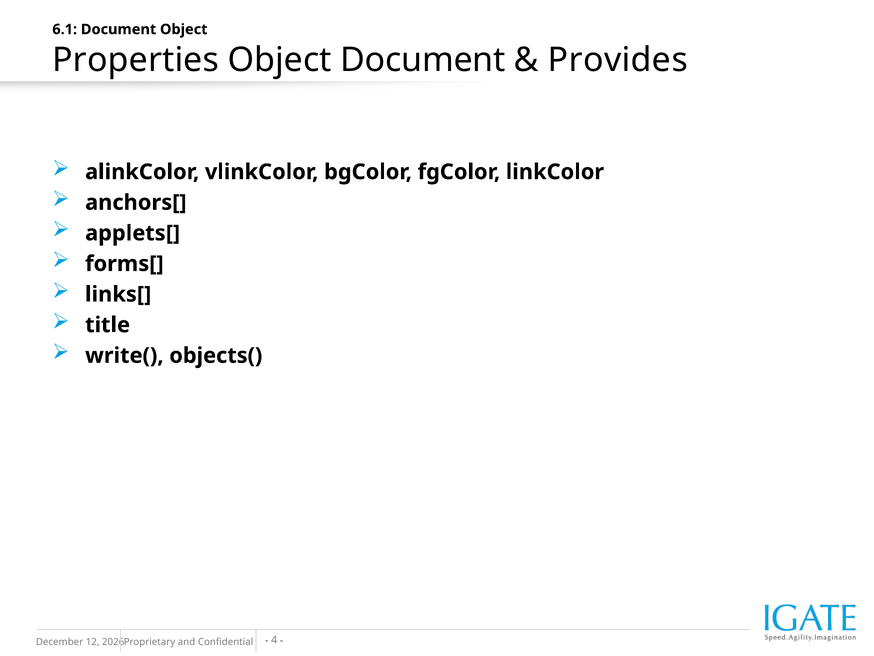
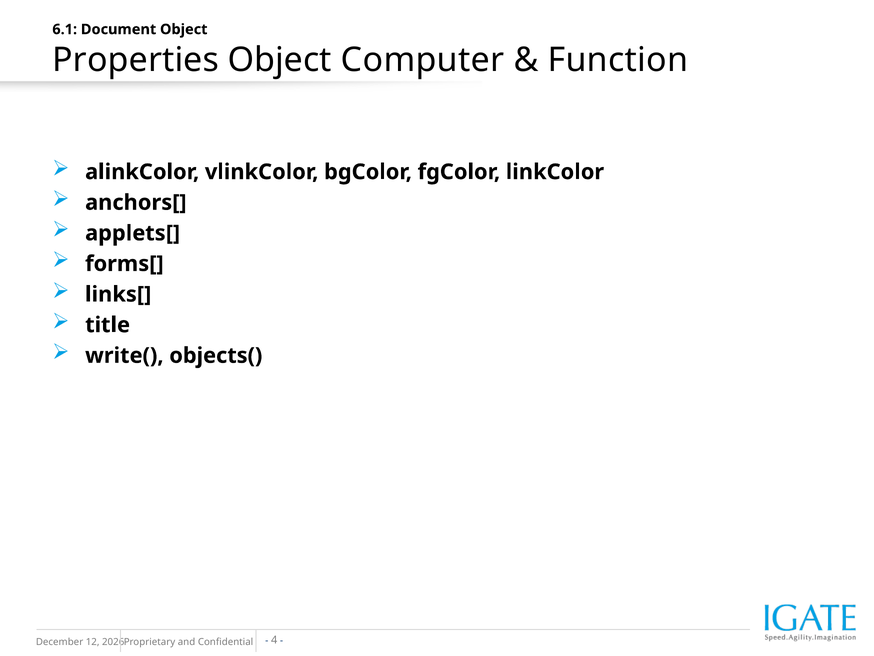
Object Document: Document -> Computer
Provides: Provides -> Function
